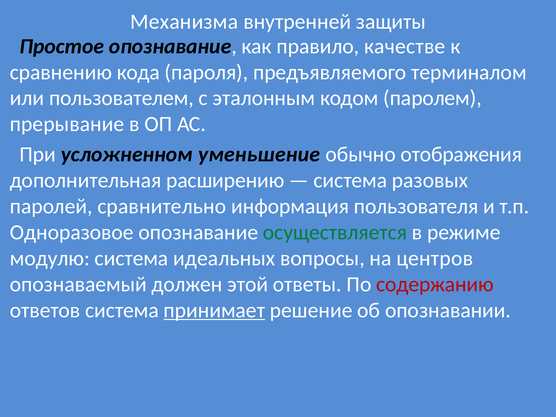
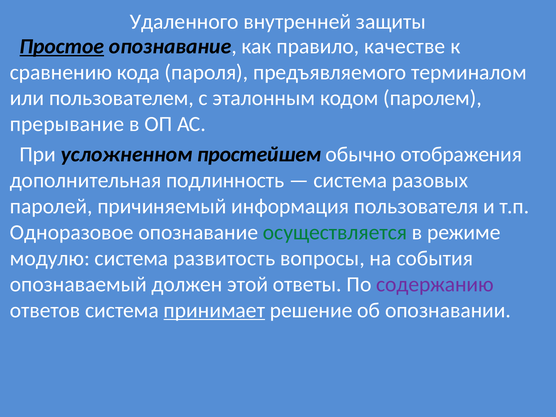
Механизма: Механизма -> Удаленного
Простое underline: none -> present
уменьшение: уменьшение -> простейшем
расширению: расширению -> подлинность
сравнительно: сравнительно -> причиняемый
идеальных: идеальных -> развитость
центров: центров -> события
содержанию colour: red -> purple
